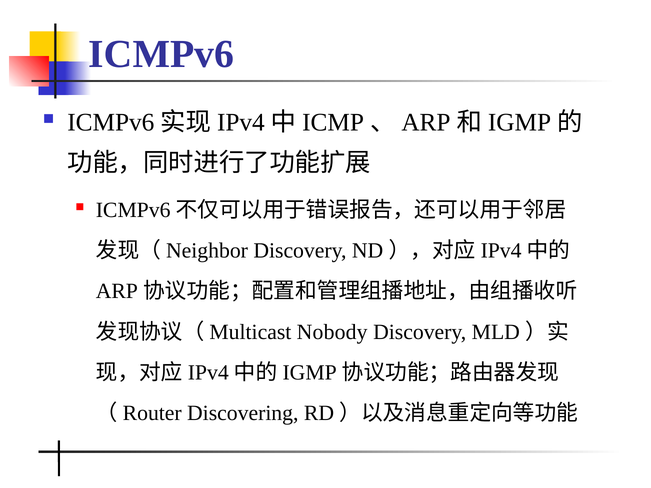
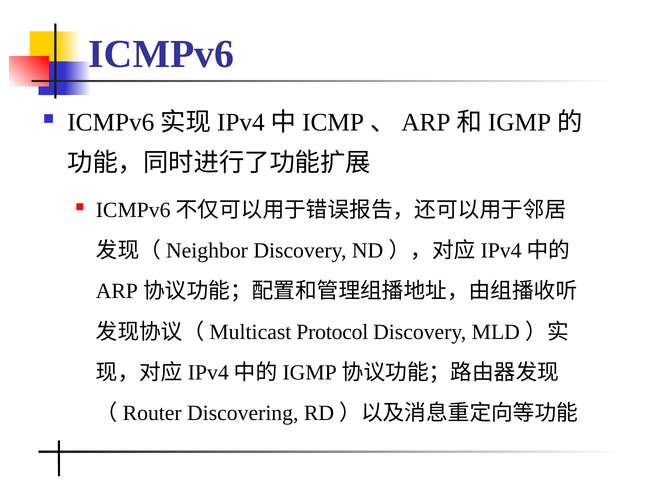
Nobody: Nobody -> Protocol
